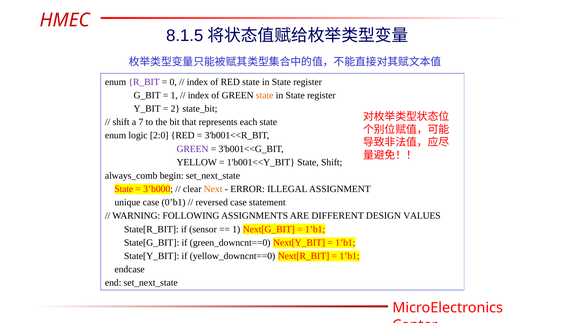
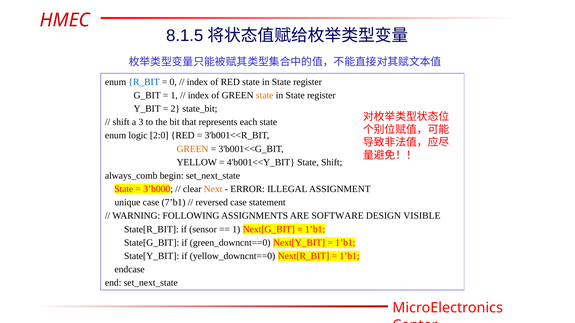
R_BIT colour: purple -> blue
7: 7 -> 3
GREEN at (193, 149) colour: purple -> orange
1'b001<<Y_BIT: 1'b001<<Y_BIT -> 4'b001<<Y_BIT
0’b1: 0’b1 -> 7’b1
DIFFERENT: DIFFERENT -> SOFTWARE
VALUES: VALUES -> VISIBLE
